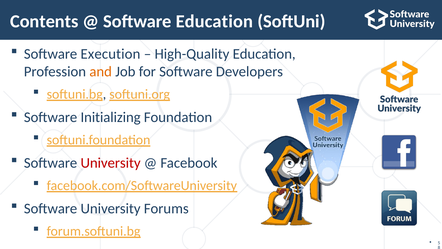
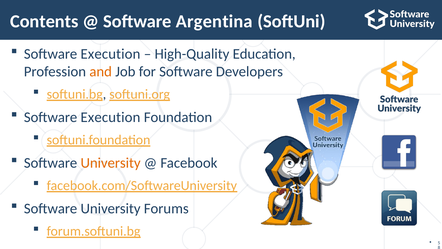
Software Education: Education -> Argentina
Initializing at (111, 117): Initializing -> Execution
University at (111, 163) colour: red -> orange
